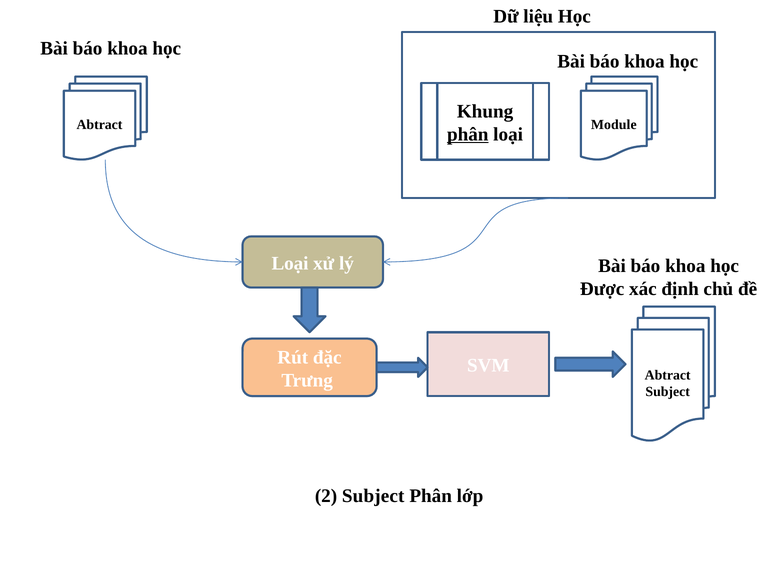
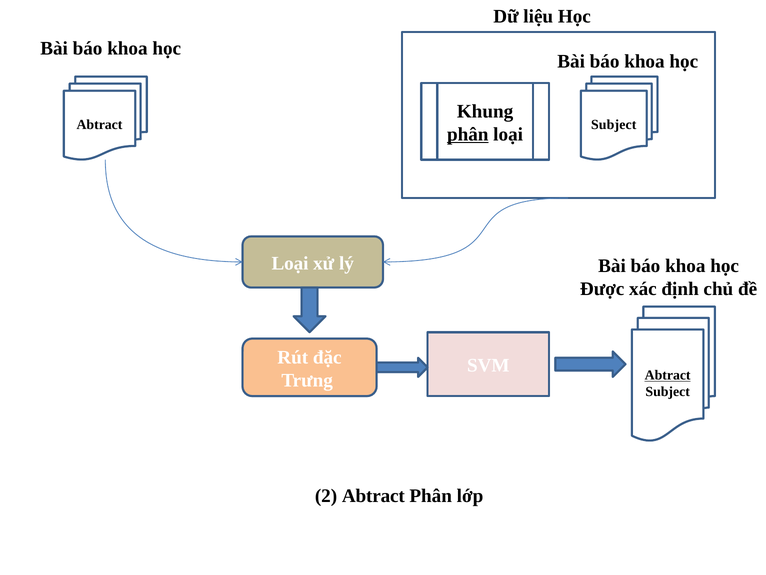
Module at (614, 125): Module -> Subject
Abtract at (668, 375) underline: none -> present
2 Subject: Subject -> Abtract
